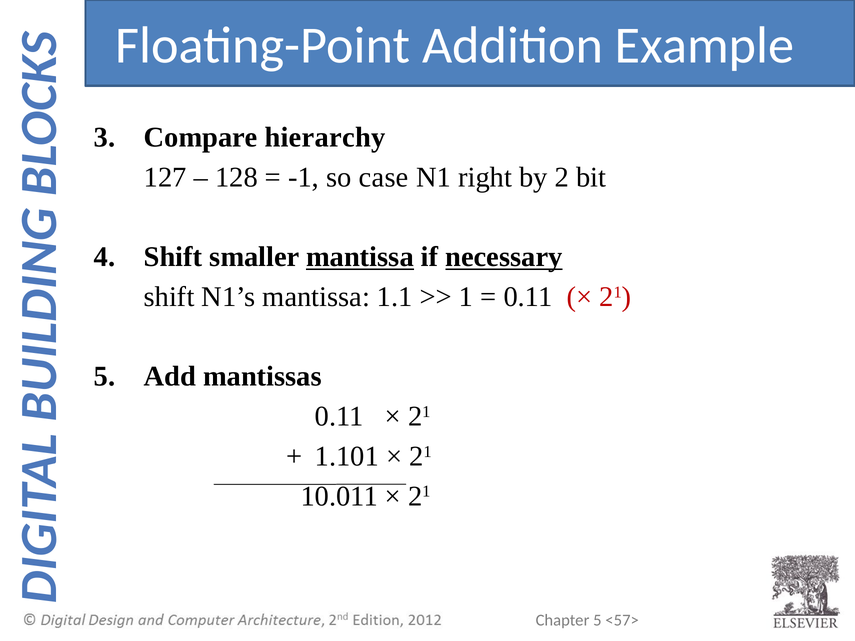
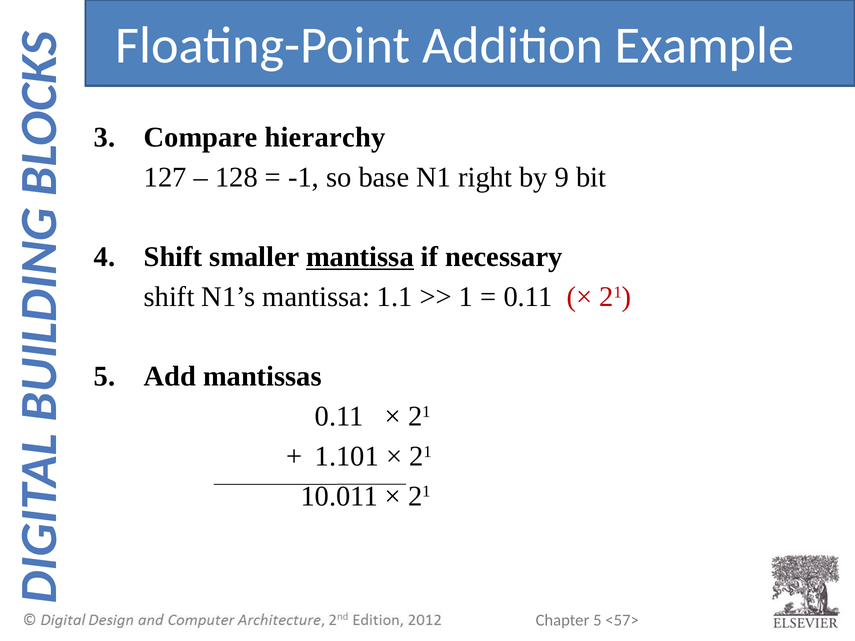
case: case -> base
2: 2 -> 9
necessary underline: present -> none
